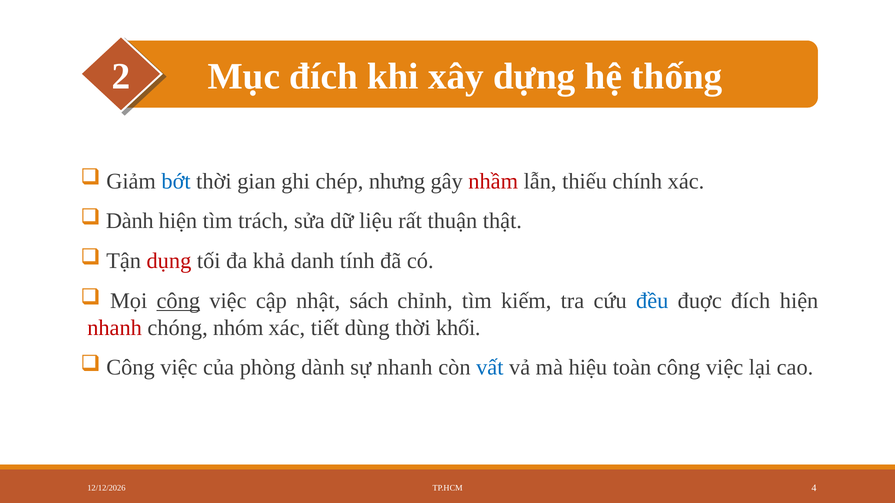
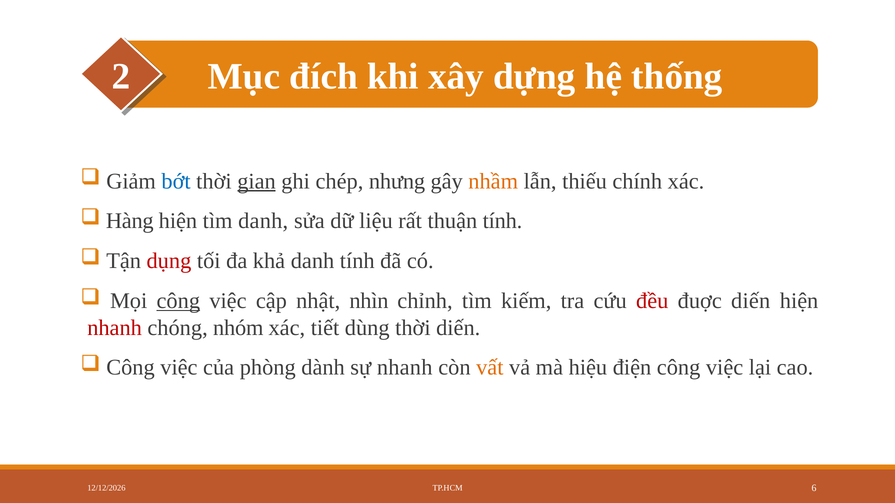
gian underline: none -> present
nhầm colour: red -> orange
Dành at (130, 221): Dành -> Hàng
tìm trách: trách -> danh
thuận thật: thật -> tính
sách: sách -> nhìn
đều colour: blue -> red
đuợc đích: đích -> diến
thời khối: khối -> diến
vất colour: blue -> orange
toàn: toàn -> điện
4: 4 -> 6
